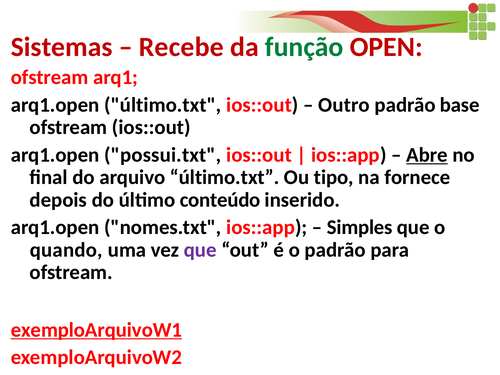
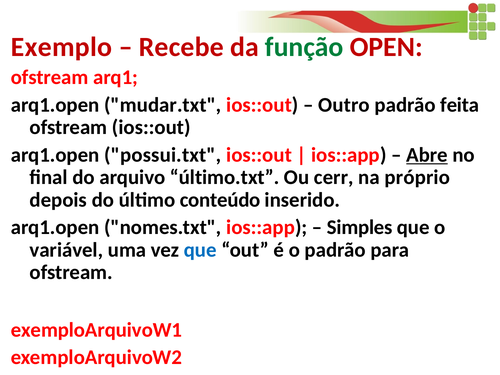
Sistemas: Sistemas -> Exemplo
arq1.open último.txt: último.txt -> mudar.txt
base: base -> feita
tipo: tipo -> cerr
fornece: fornece -> próprio
quando: quando -> variável
que at (200, 250) colour: purple -> blue
exemploArquivoW1 underline: present -> none
